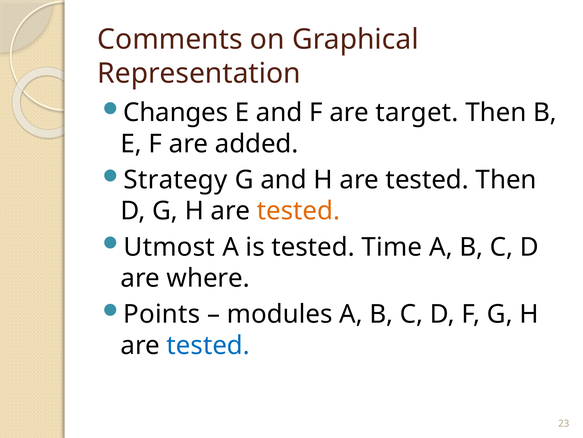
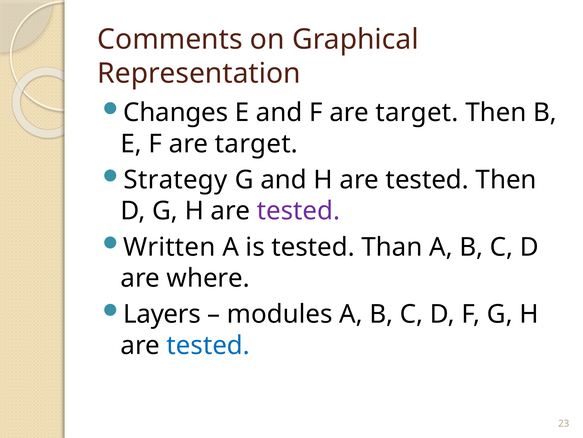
E F are added: added -> target
tested at (298, 211) colour: orange -> purple
Utmost: Utmost -> Written
Time: Time -> Than
Points: Points -> Layers
